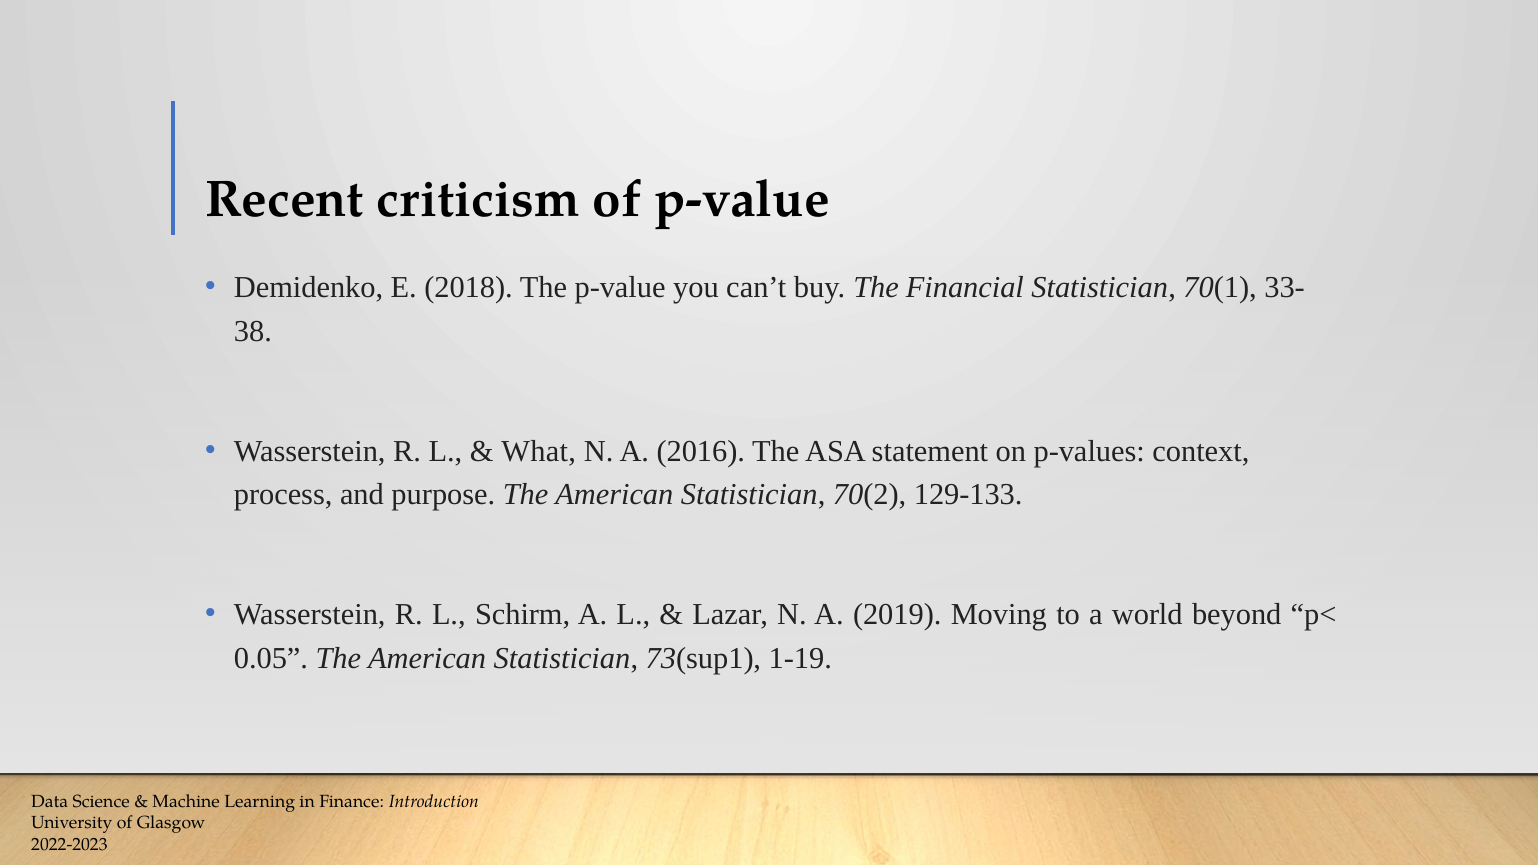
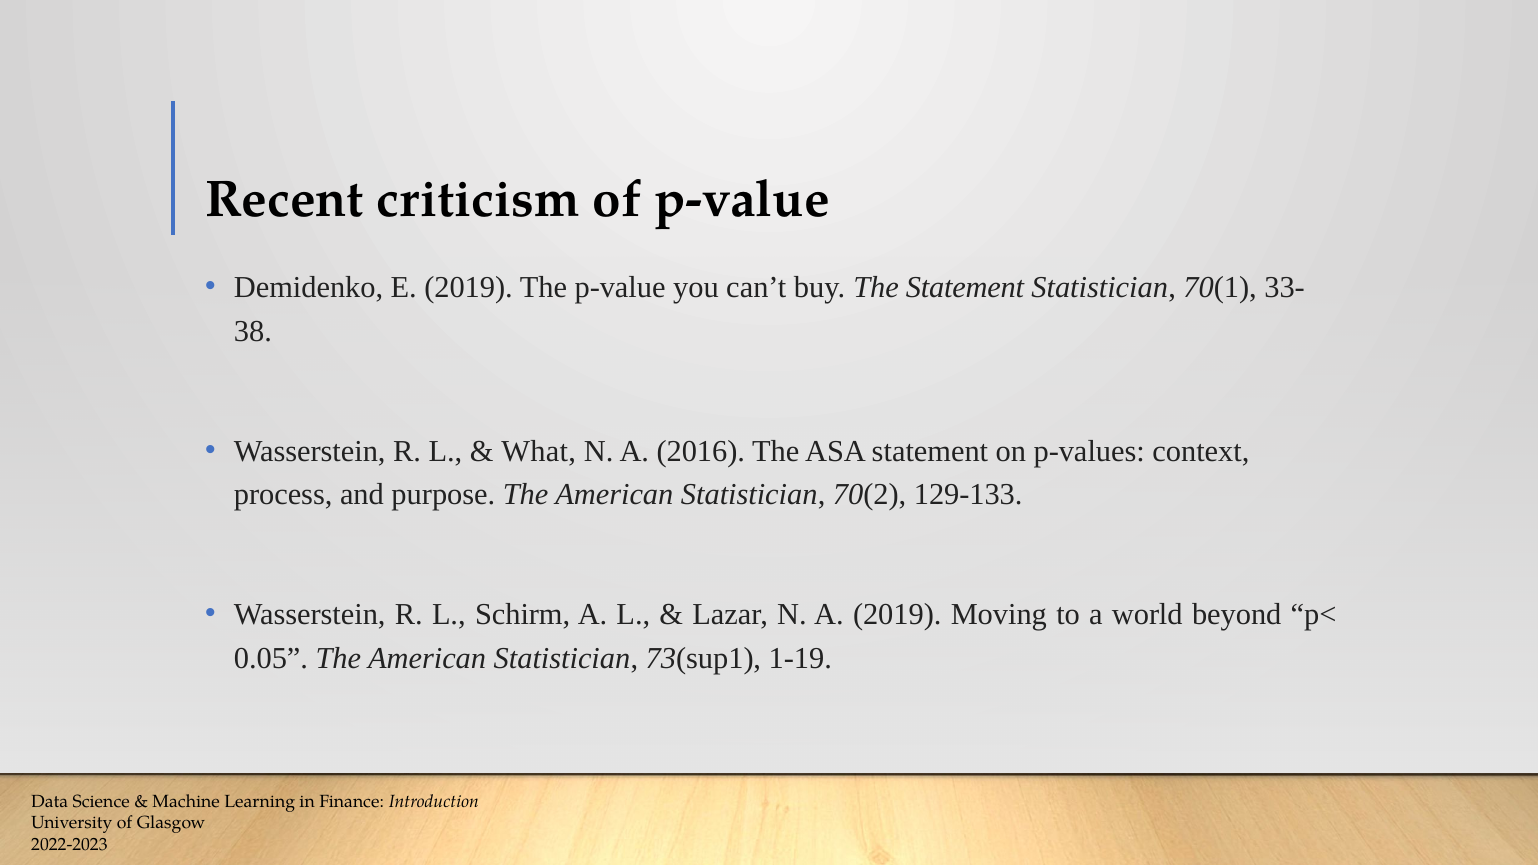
E 2018: 2018 -> 2019
The Financial: Financial -> Statement
